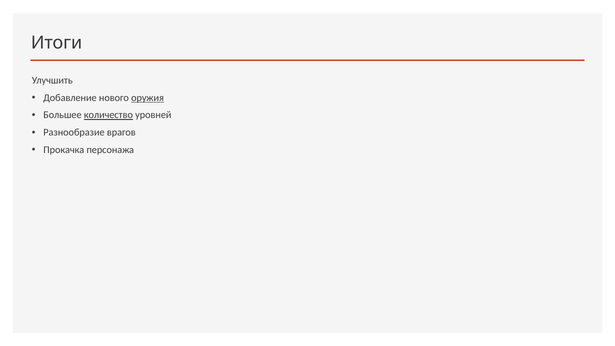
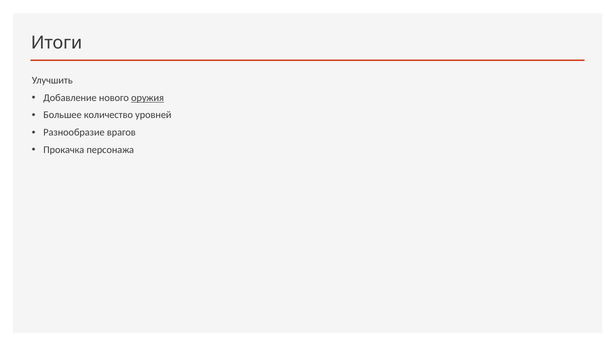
количество underline: present -> none
